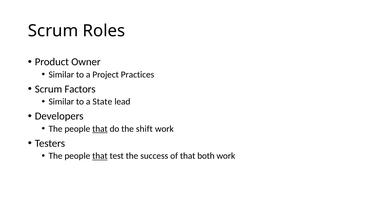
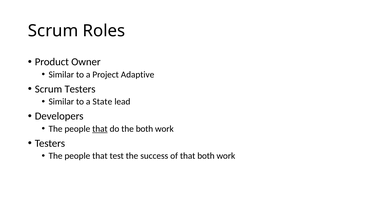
Practices: Practices -> Adaptive
Scrum Factors: Factors -> Testers
the shift: shift -> both
that at (100, 156) underline: present -> none
